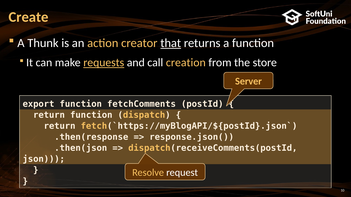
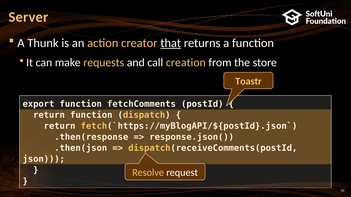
Create: Create -> Server
requests underline: present -> none
Server: Server -> Toastr
